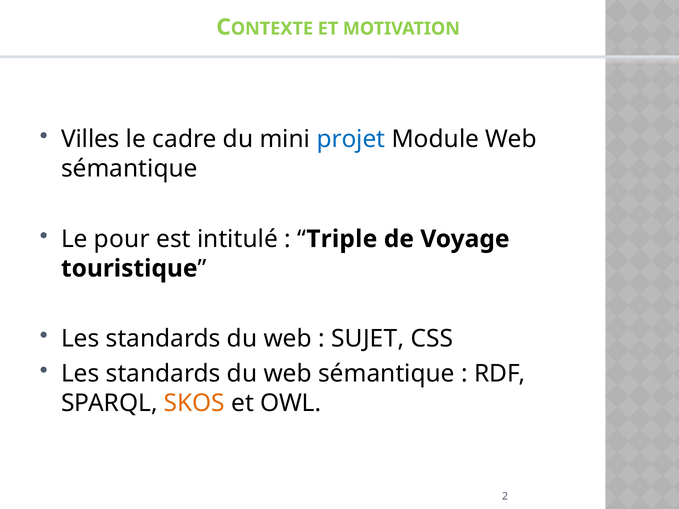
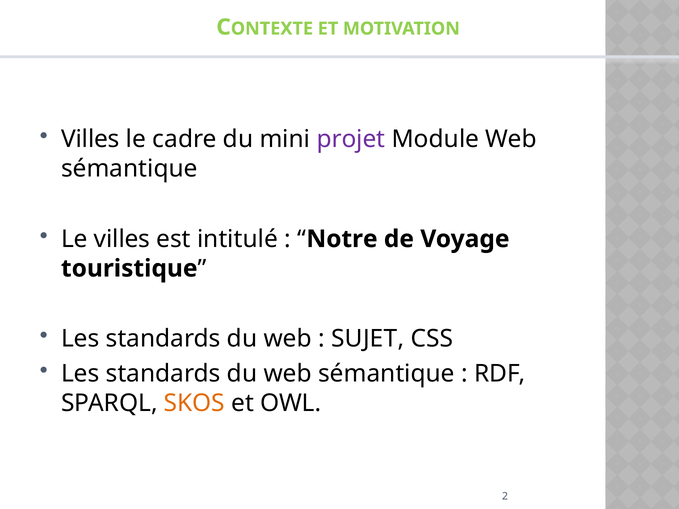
projet colour: blue -> purple
Le pour: pour -> villes
Triple: Triple -> Notre
